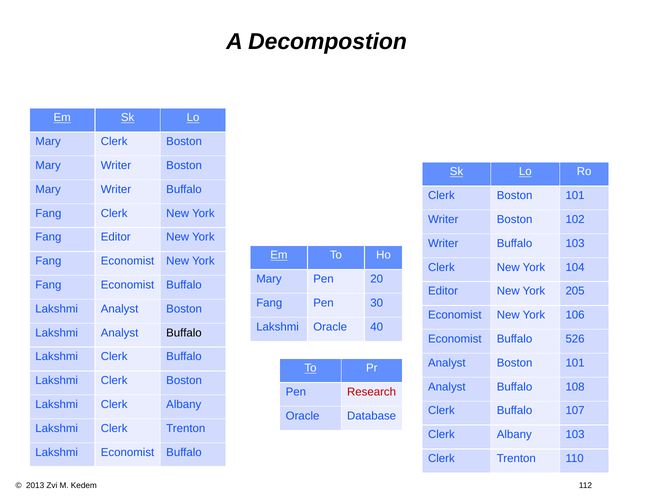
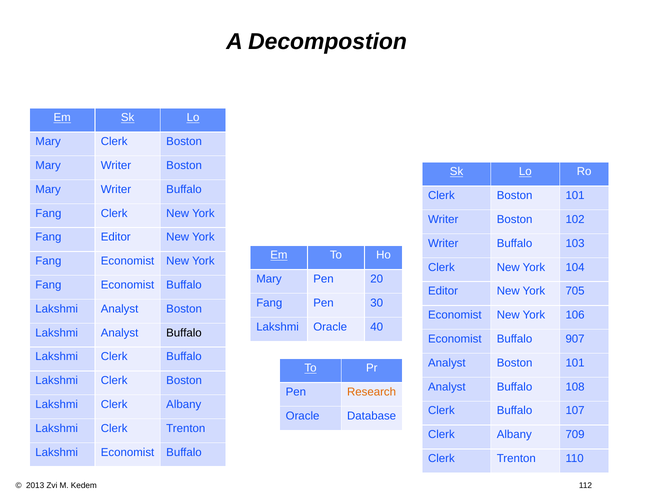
205: 205 -> 705
526: 526 -> 907
Research colour: red -> orange
Albany 103: 103 -> 709
